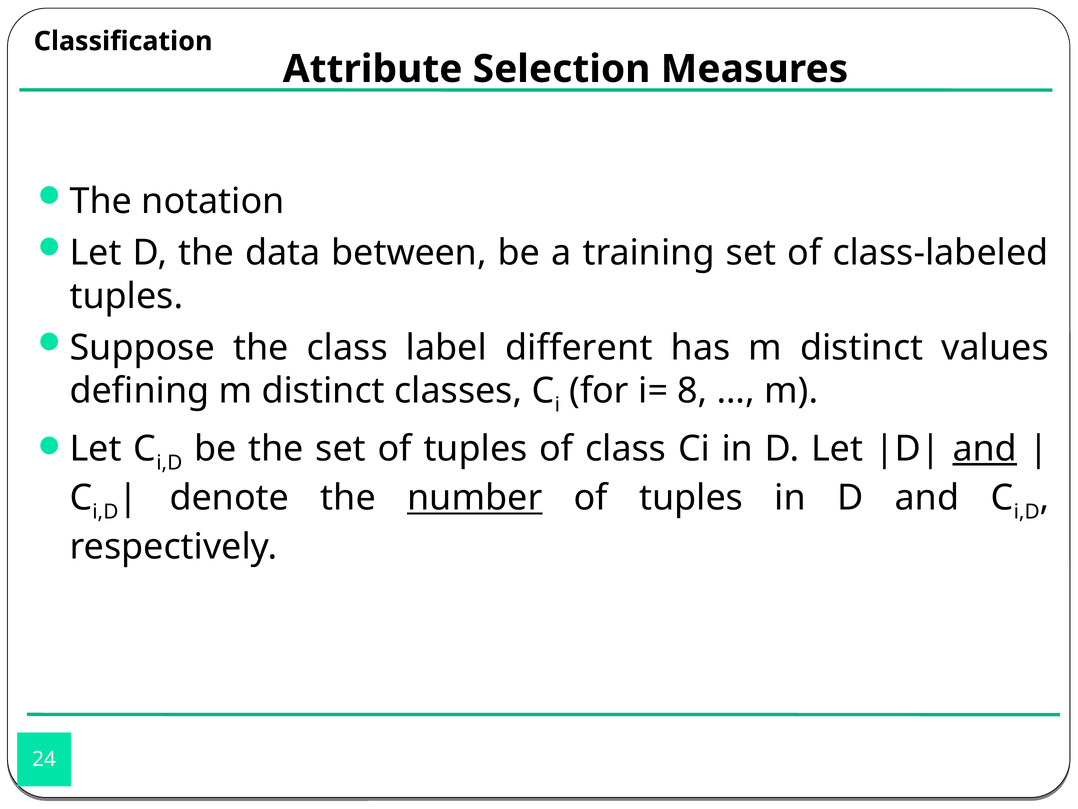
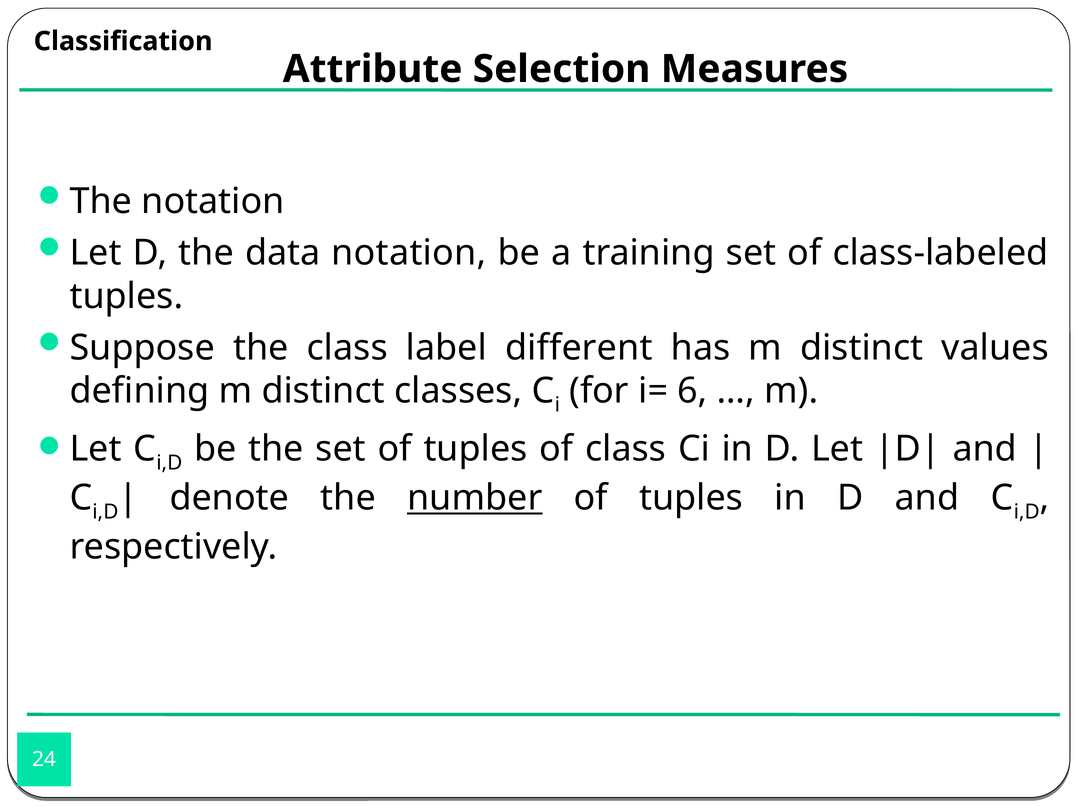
data between: between -> notation
8: 8 -> 6
and at (985, 448) underline: present -> none
